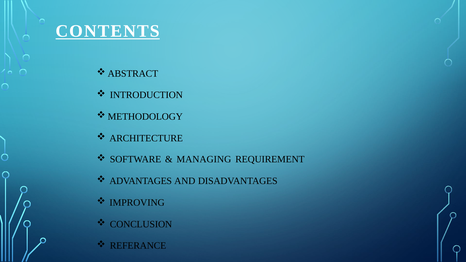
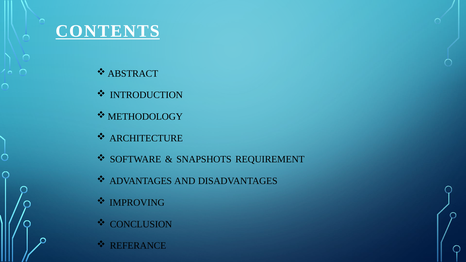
MANAGING: MANAGING -> SNAPSHOTS
